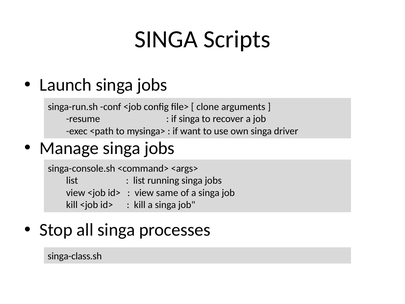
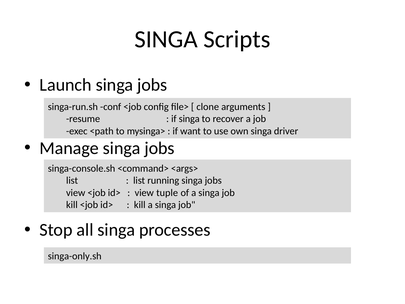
same: same -> tuple
singa-class.sh: singa-class.sh -> singa-only.sh
